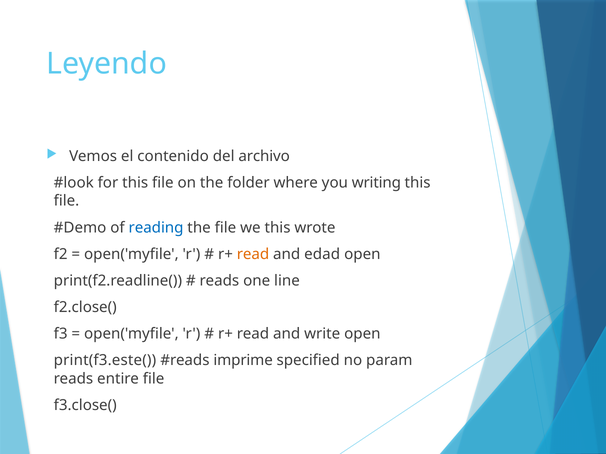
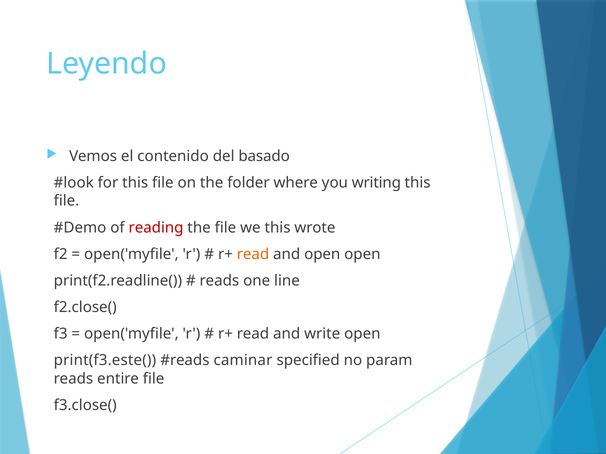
archivo: archivo -> basado
reading colour: blue -> red
and edad: edad -> open
imprime: imprime -> caminar
